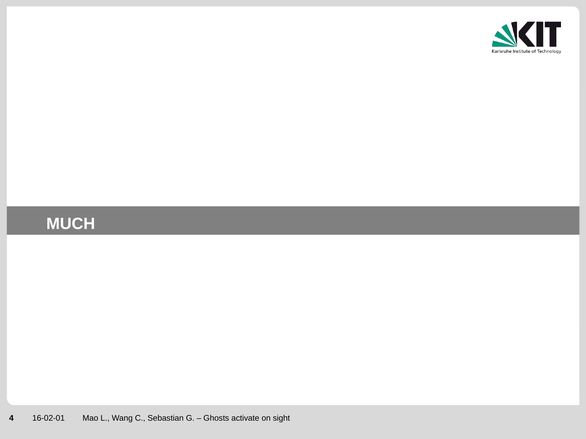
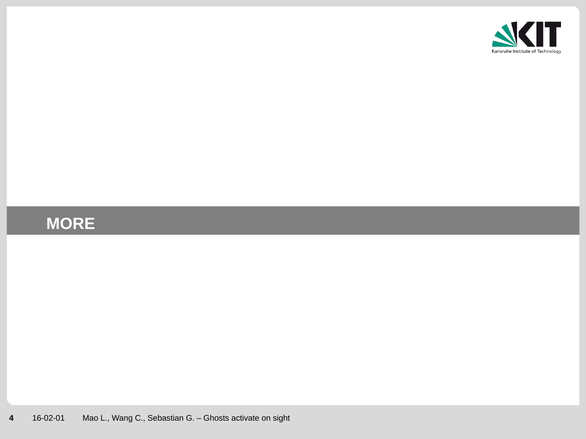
MUCH: MUCH -> MORE
